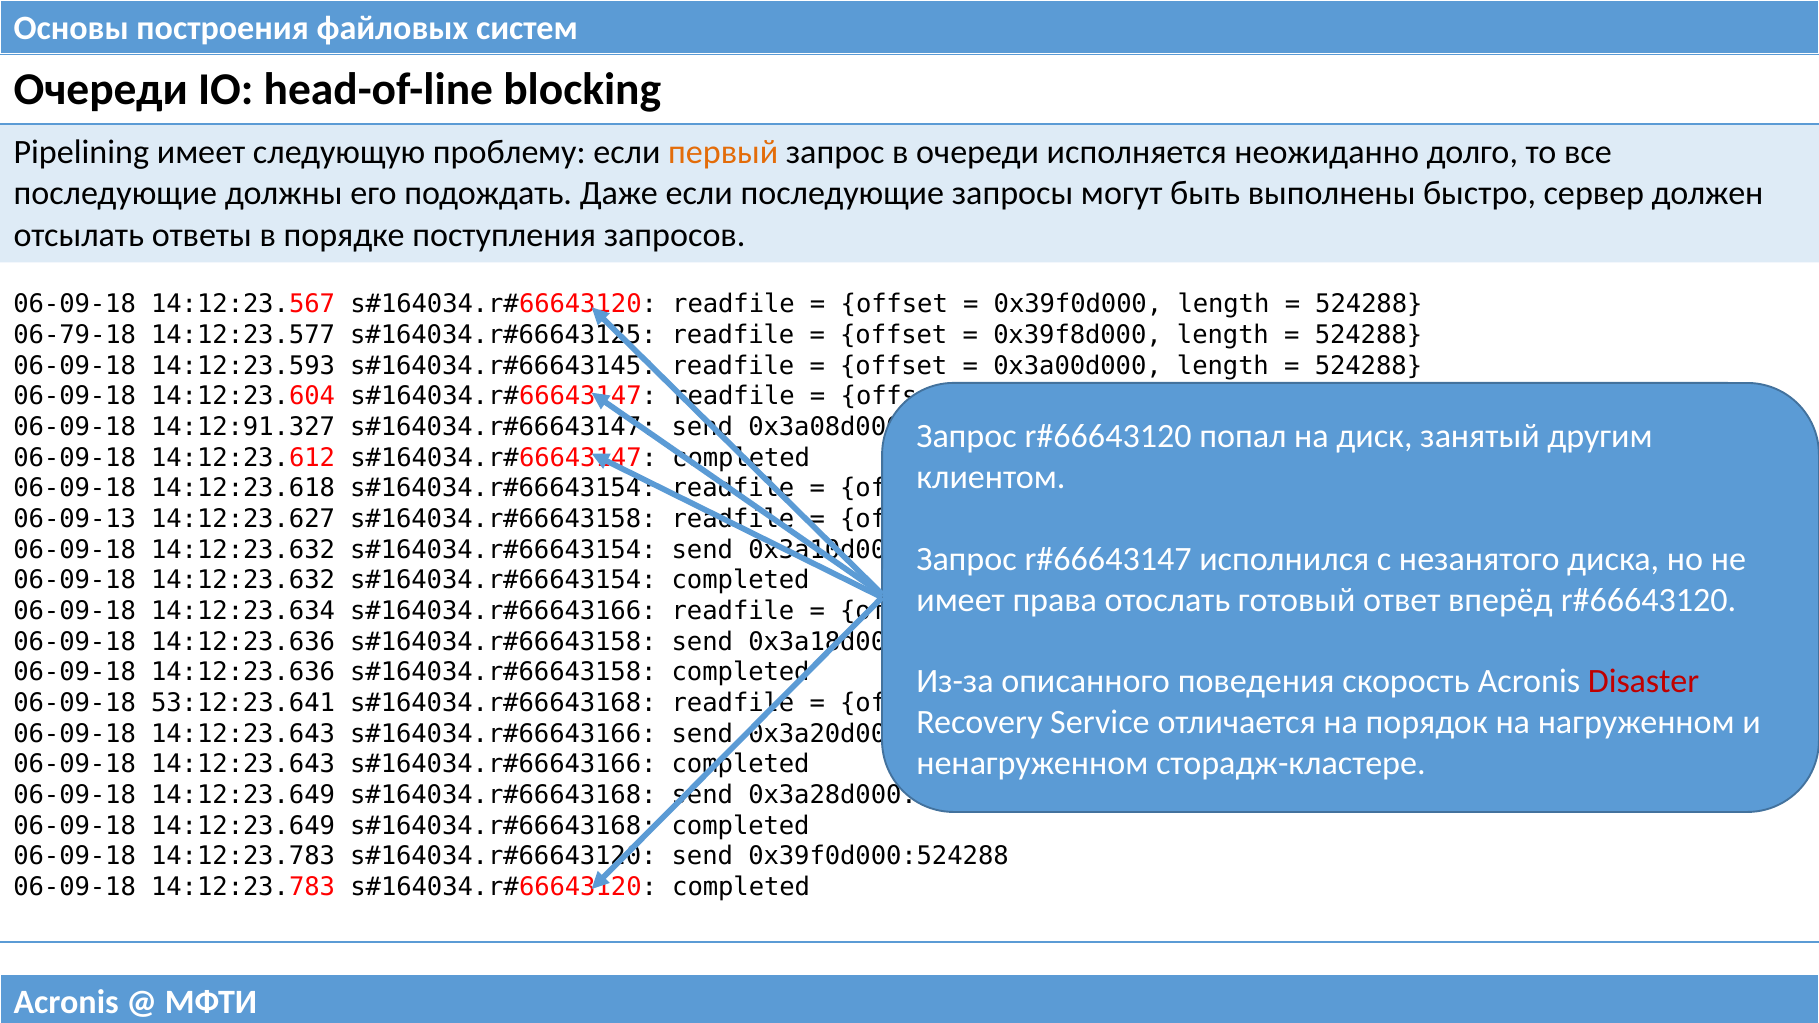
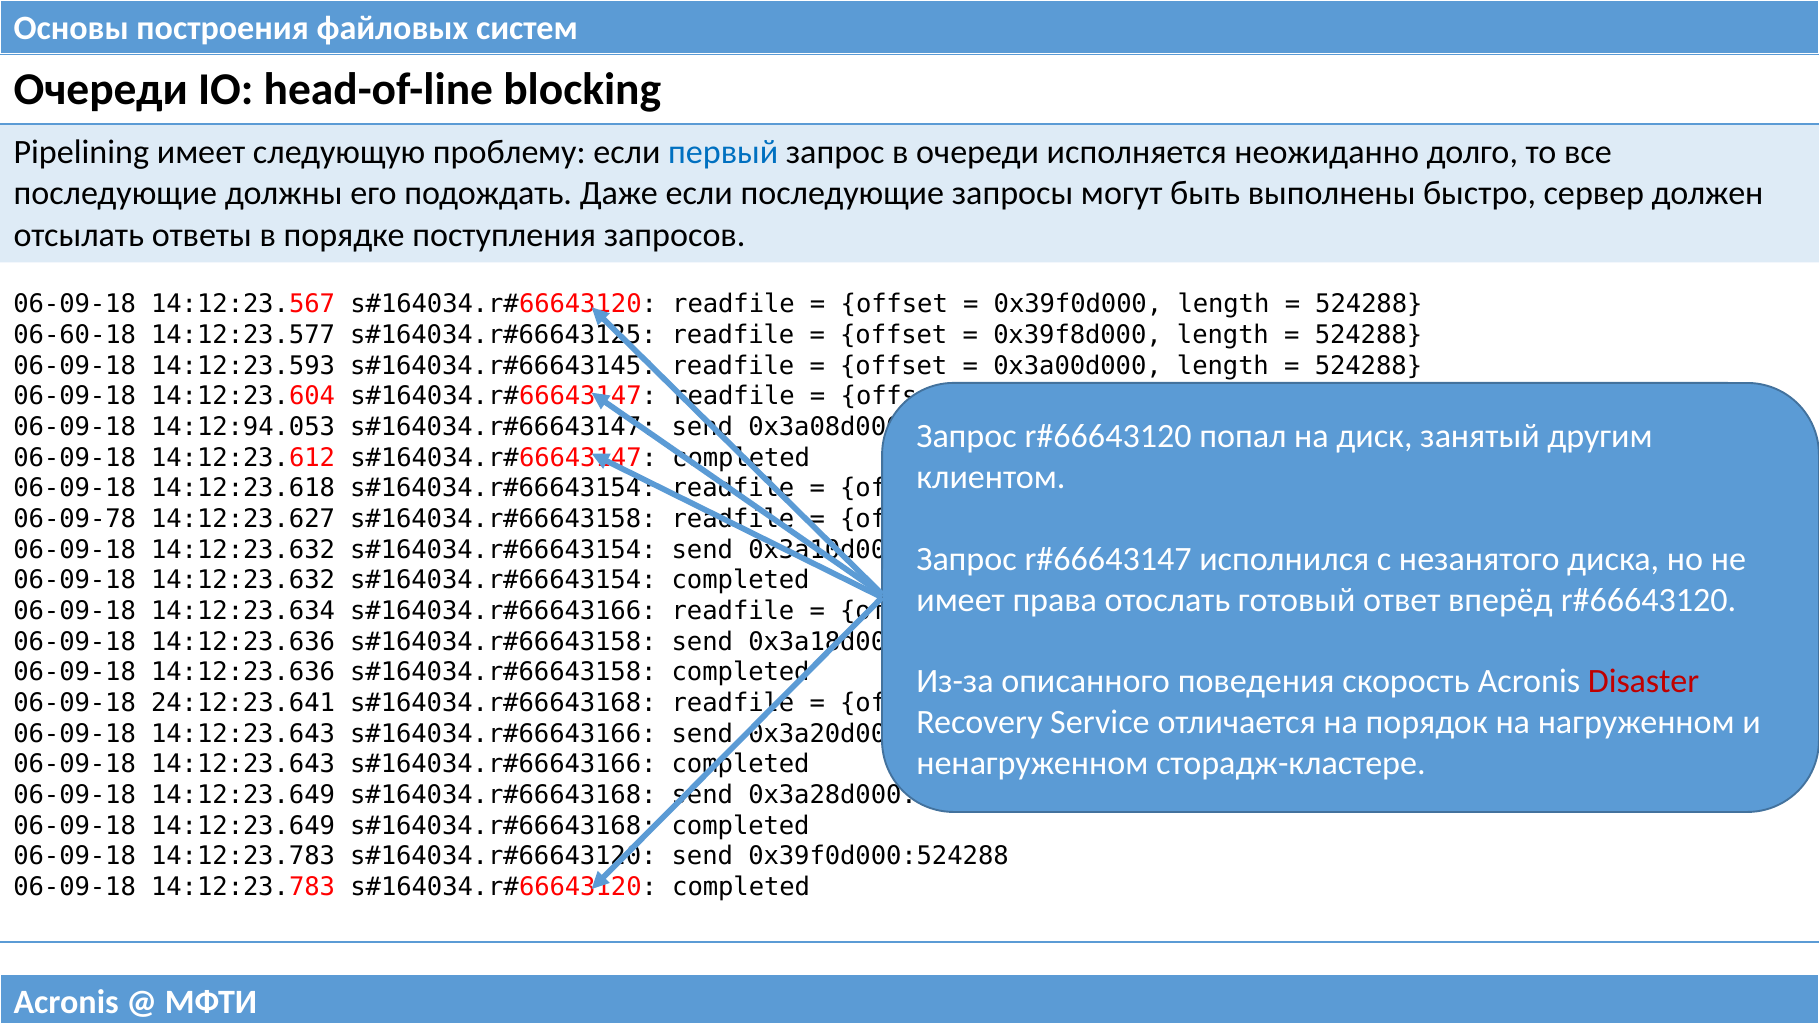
первый colour: orange -> blue
06-79-18: 06-79-18 -> 06-60-18
14:12:91.327: 14:12:91.327 -> 14:12:94.053
06-09-13: 06-09-13 -> 06-09-78
53:12:23.641: 53:12:23.641 -> 24:12:23.641
